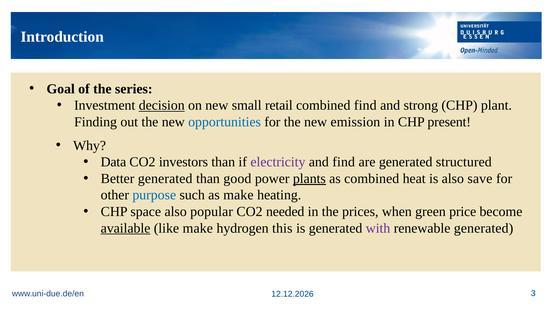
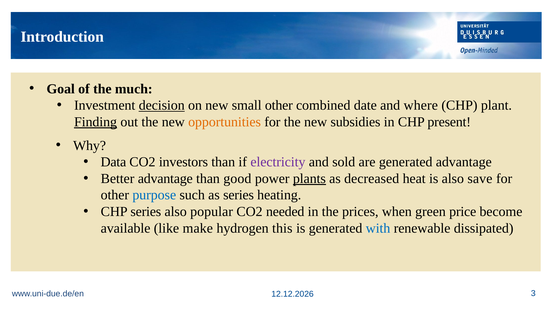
series: series -> much
small retail: retail -> other
combined find: find -> date
strong: strong -> where
Finding underline: none -> present
opportunities colour: blue -> orange
emission: emission -> subsidies
and find: find -> sold
generated structured: structured -> advantage
Better generated: generated -> advantage
as combined: combined -> decreased
as make: make -> series
CHP space: space -> series
available underline: present -> none
with colour: purple -> blue
renewable generated: generated -> dissipated
